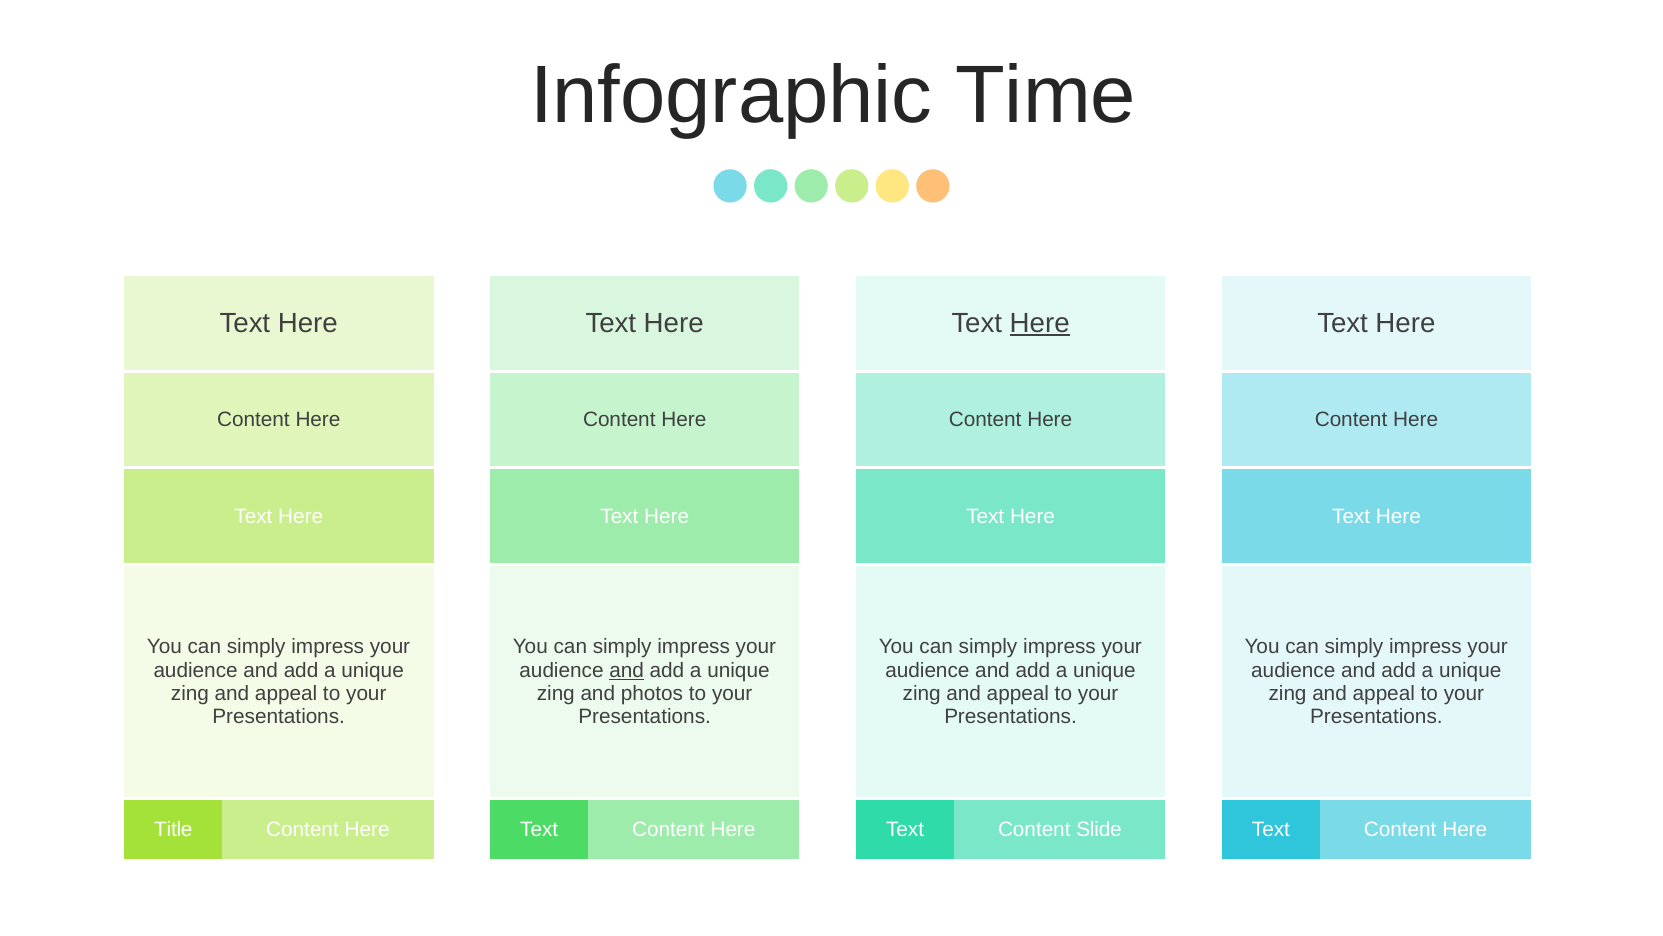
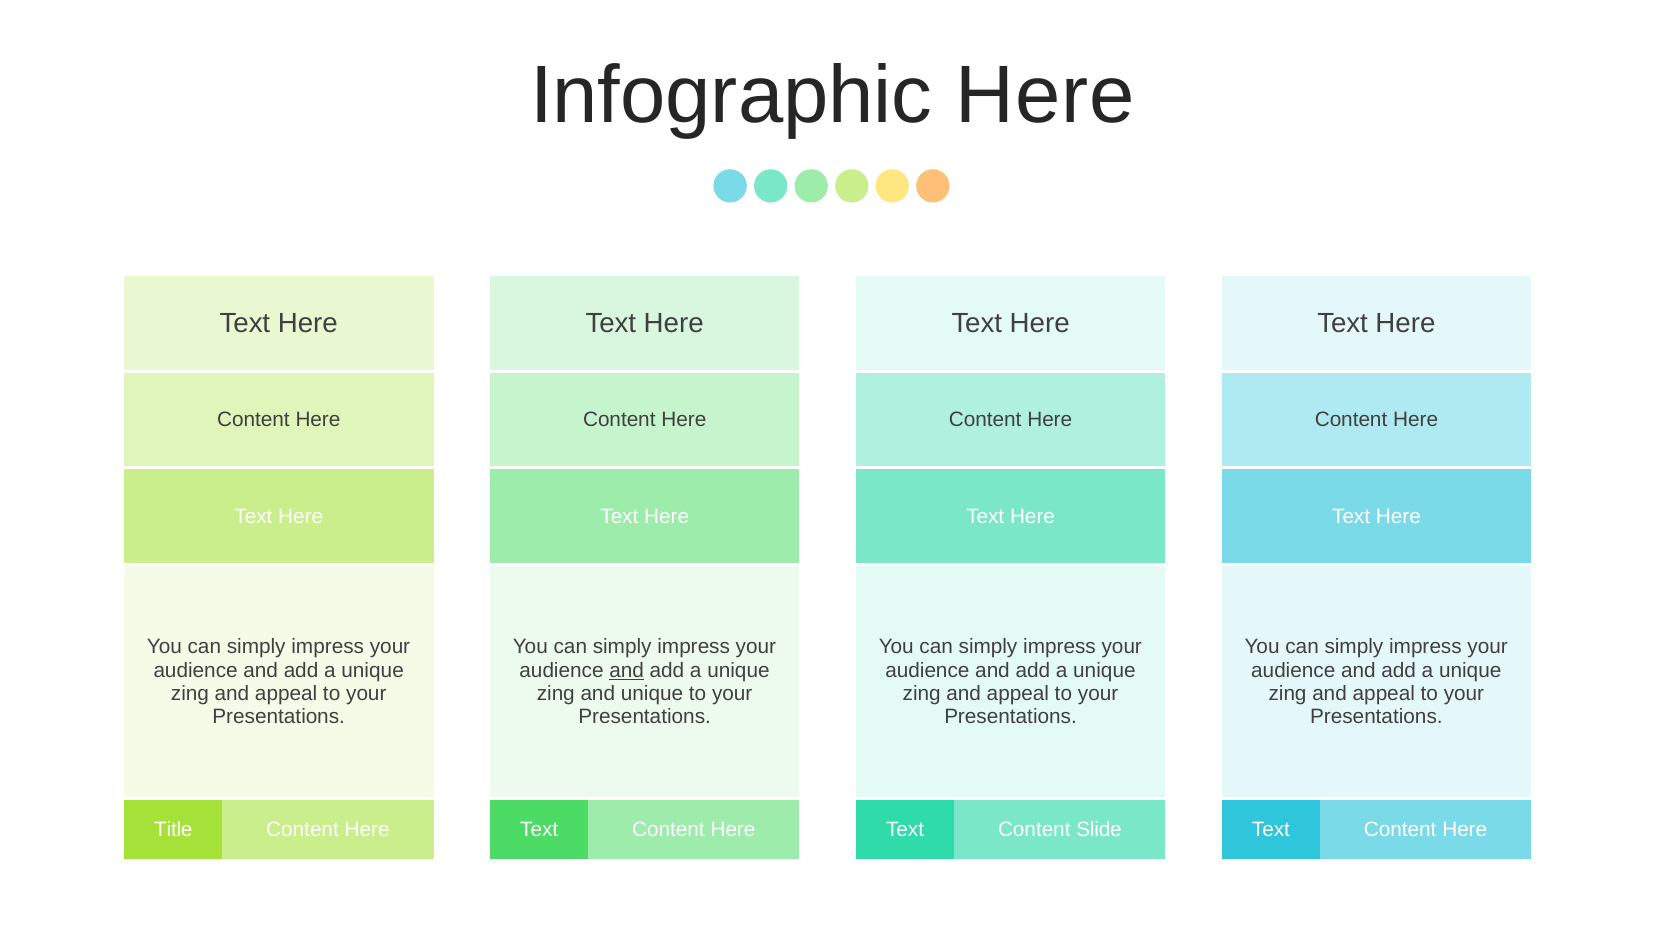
Infographic Time: Time -> Here
Here at (1040, 323) underline: present -> none
and photos: photos -> unique
